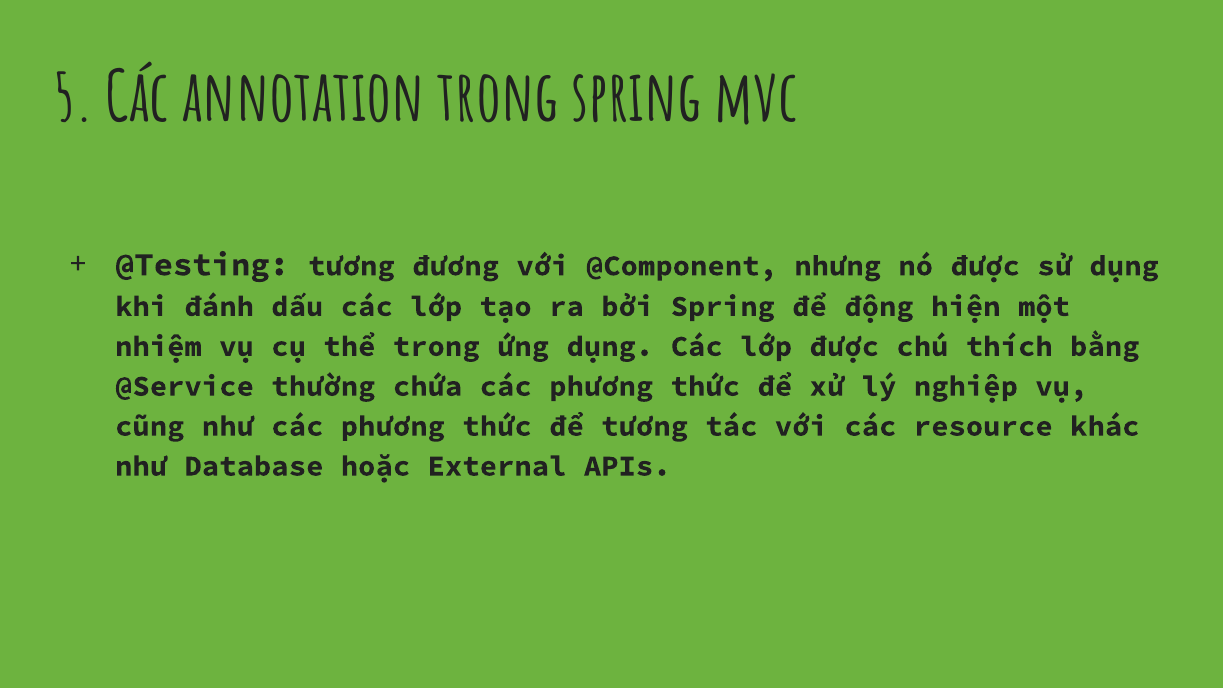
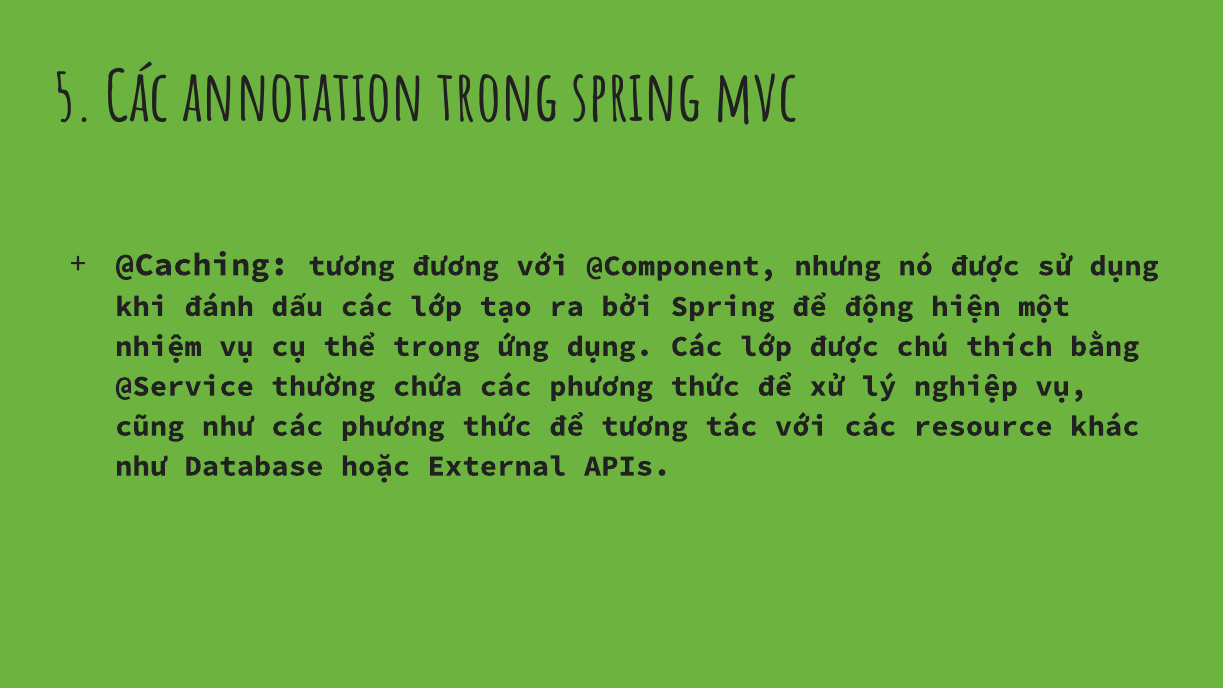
@Testing: @Testing -> @Caching
